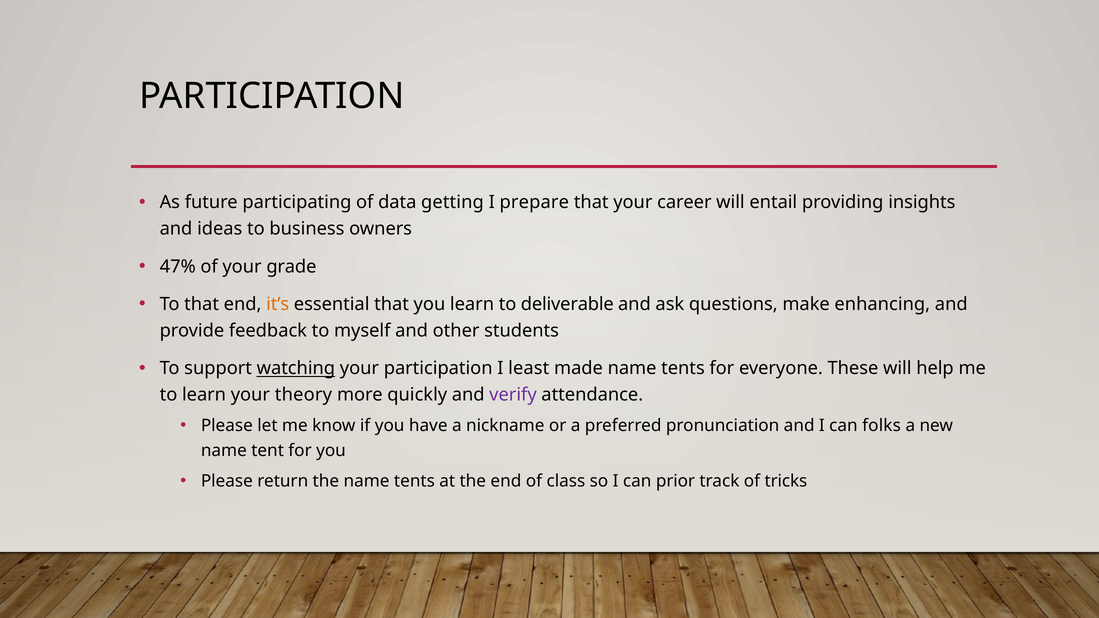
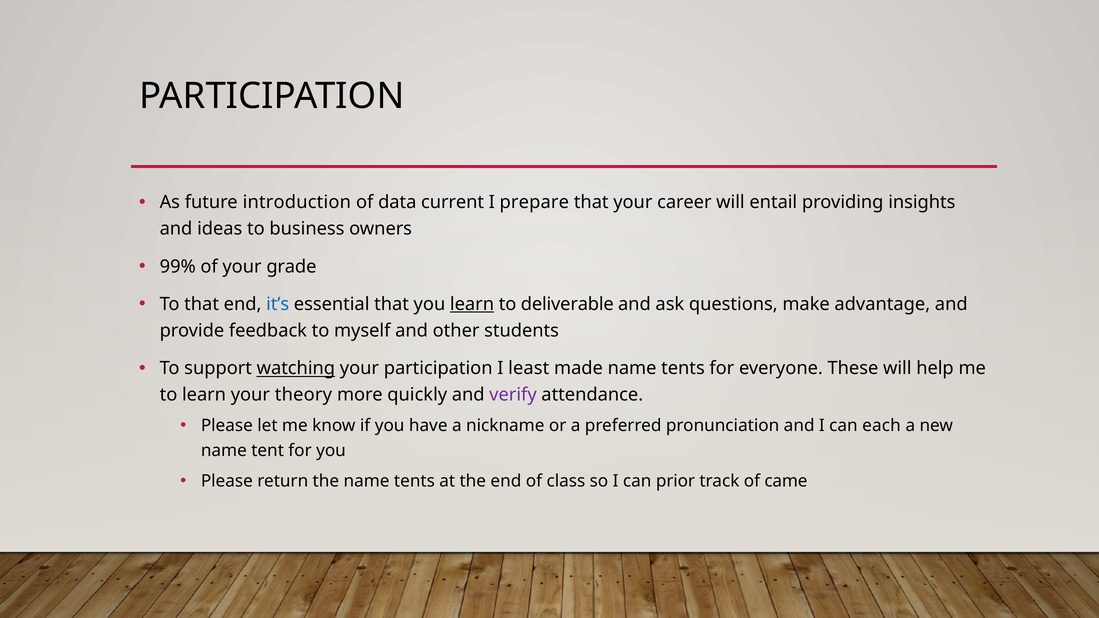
participating: participating -> introduction
getting: getting -> current
47%: 47% -> 99%
it’s colour: orange -> blue
learn at (472, 304) underline: none -> present
enhancing: enhancing -> advantage
folks: folks -> each
tricks: tricks -> came
